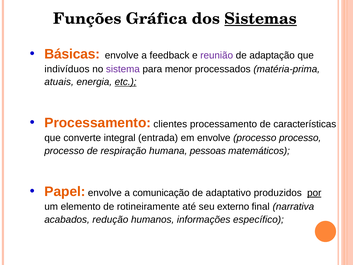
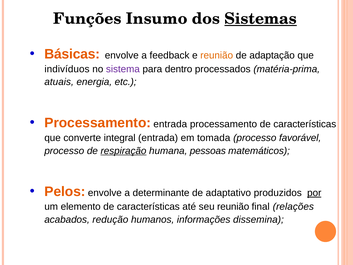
Gráfica: Gráfica -> Insumo
reunião at (217, 55) colour: purple -> orange
menor: menor -> dentro
etc underline: present -> none
Processamento clientes: clientes -> entrada
em envolve: envolve -> tomada
processo at (300, 138): processo -> favorável
respiração underline: none -> present
Papel: Papel -> Pelos
comunicação: comunicação -> determinante
rotineiramente at (148, 206): rotineiramente -> características
seu externo: externo -> reunião
narrativa: narrativa -> relações
específico: específico -> dissemina
